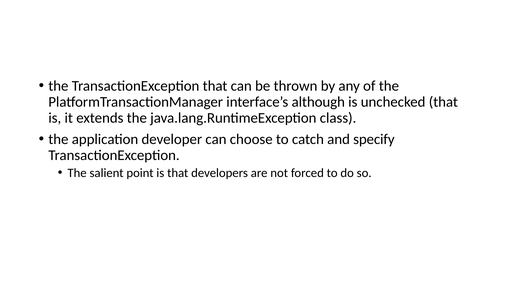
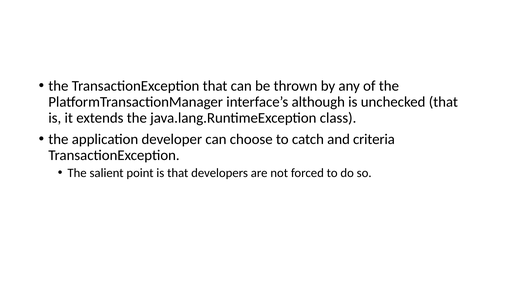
specify: specify -> criteria
